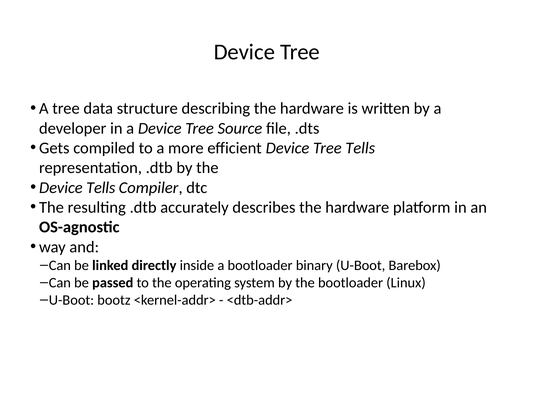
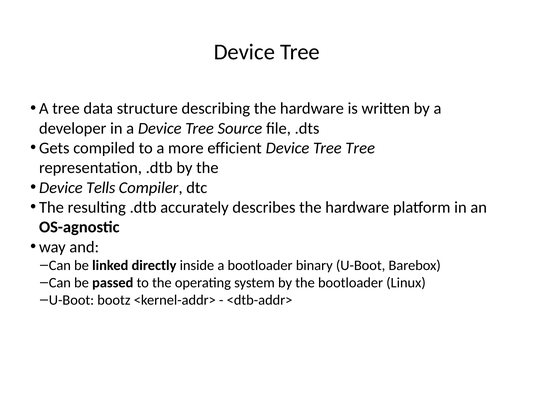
Tree Tells: Tells -> Tree
